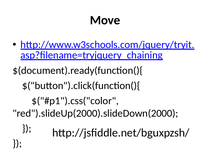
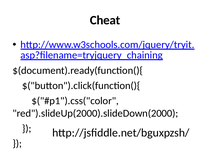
Move: Move -> Cheat
